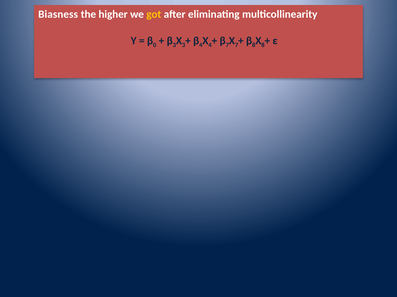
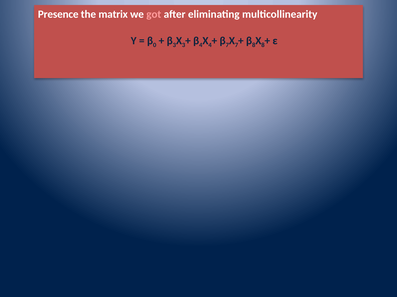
Biasness: Biasness -> Presence
higher: higher -> matrix
got colour: yellow -> pink
